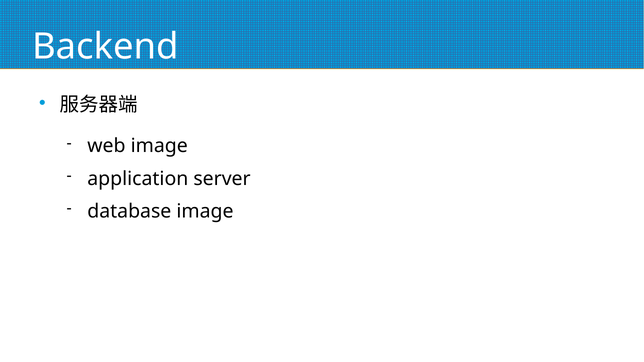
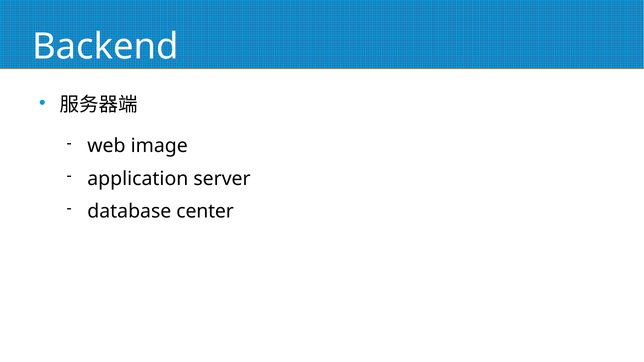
database image: image -> center
